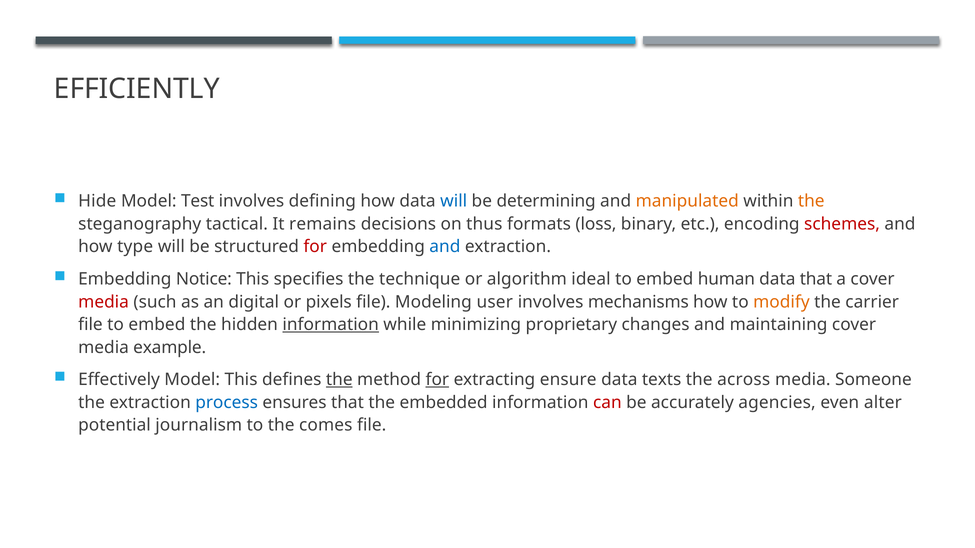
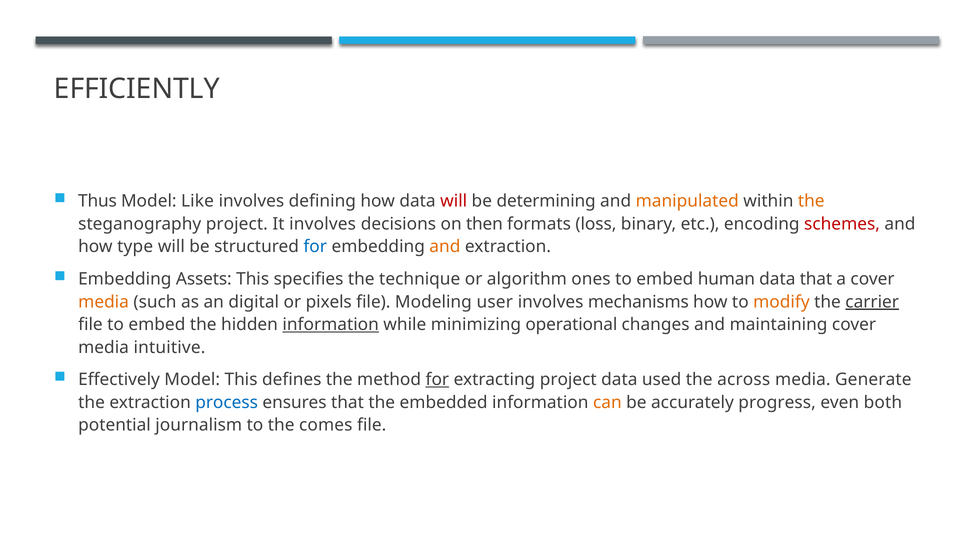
Hide: Hide -> Thus
Test: Test -> Like
will at (454, 201) colour: blue -> red
steganography tactical: tactical -> project
It remains: remains -> involves
thus: thus -> then
for at (315, 247) colour: red -> blue
and at (445, 247) colour: blue -> orange
Notice: Notice -> Assets
ideal: ideal -> ones
media at (104, 302) colour: red -> orange
carrier underline: none -> present
proprietary: proprietary -> operational
example: example -> intuitive
the at (339, 380) underline: present -> none
extracting ensure: ensure -> project
texts: texts -> used
Someone: Someone -> Generate
can colour: red -> orange
agencies: agencies -> progress
alter: alter -> both
